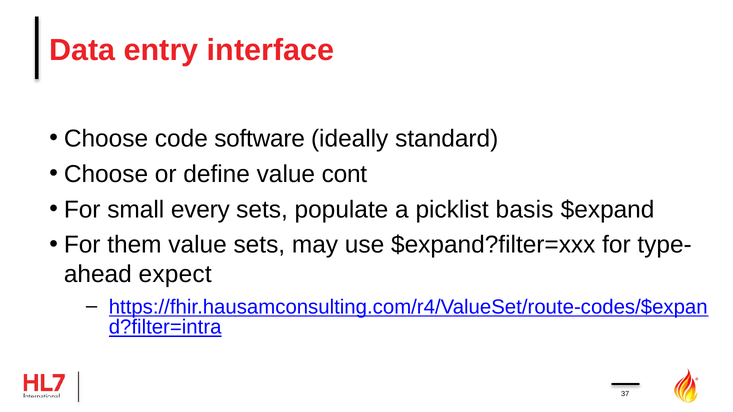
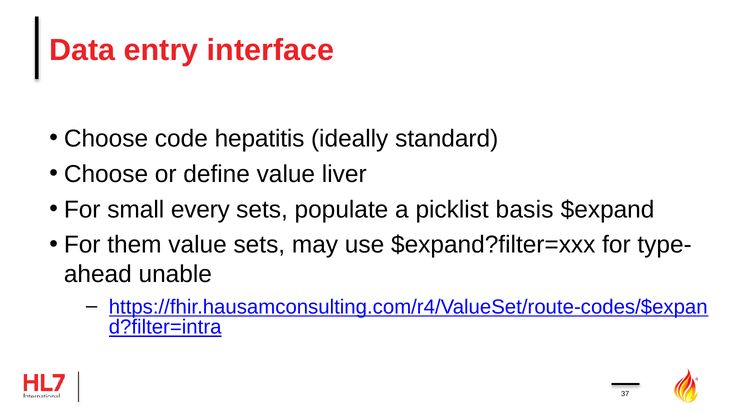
software: software -> hepatitis
cont: cont -> liver
expect: expect -> unable
